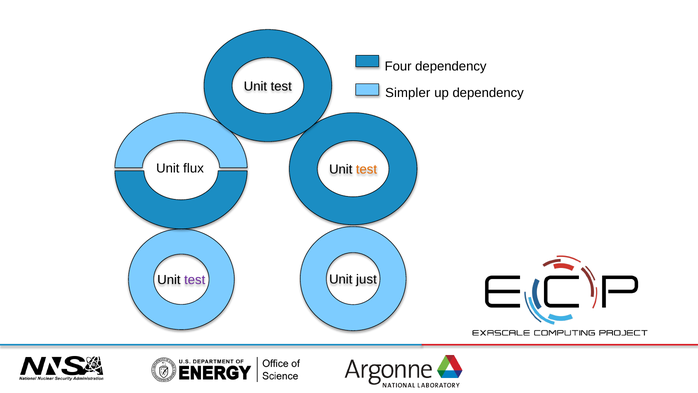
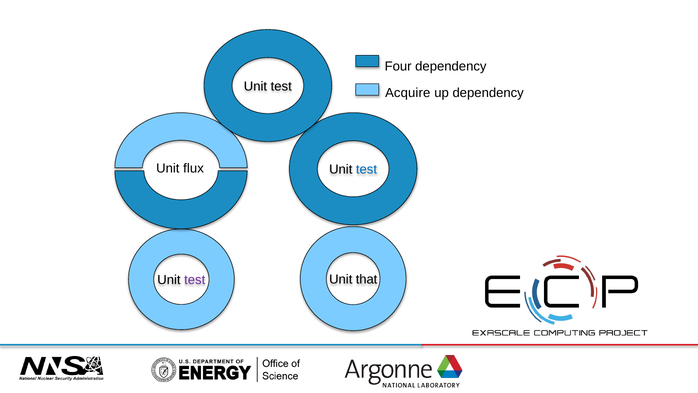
Simpler: Simpler -> Acquire
test at (367, 170) colour: orange -> blue
just: just -> that
